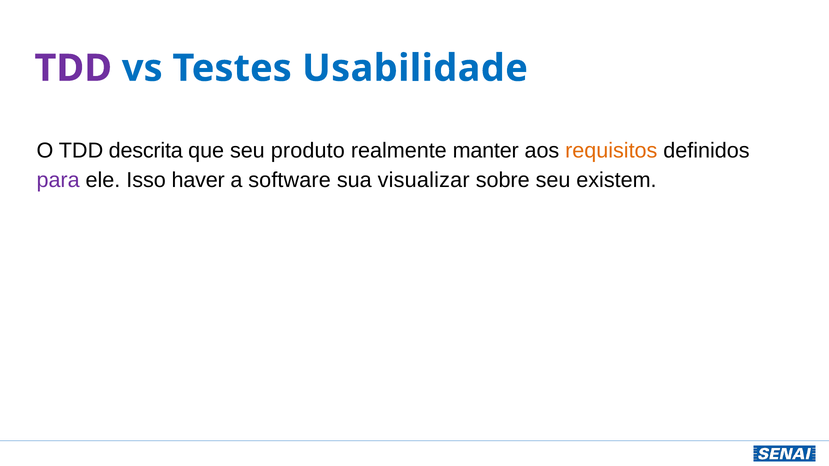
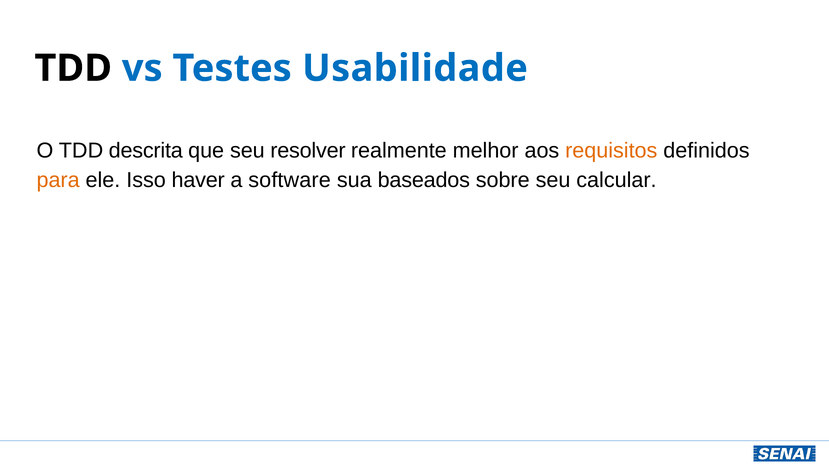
TDD at (73, 68) colour: purple -> black
produto: produto -> resolver
manter: manter -> melhor
para colour: purple -> orange
visualizar: visualizar -> baseados
existem: existem -> calcular
